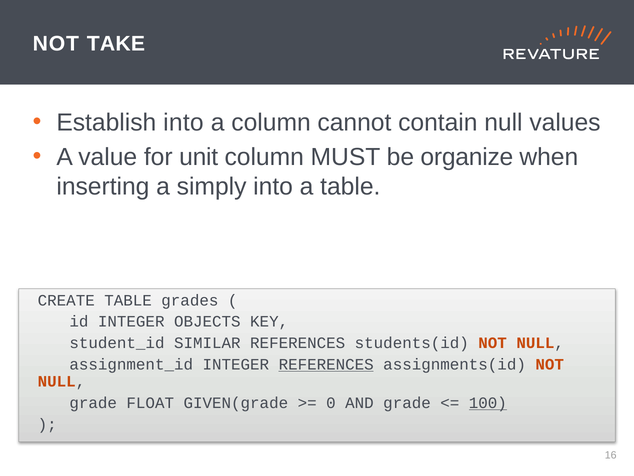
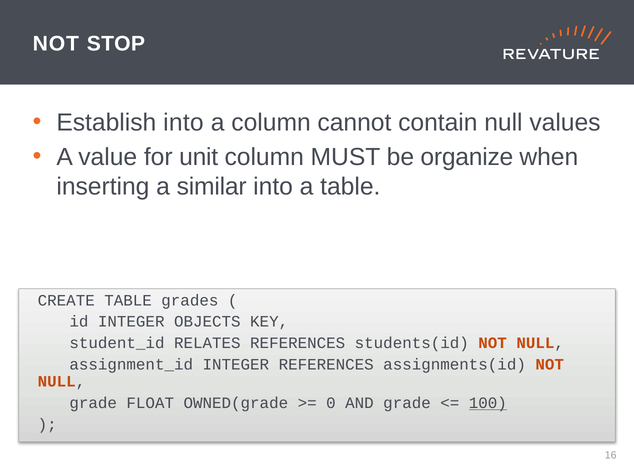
TAKE: TAKE -> STOP
simply: simply -> similar
SIMILAR: SIMILAR -> RELATES
REFERENCES at (326, 364) underline: present -> none
GIVEN(grade: GIVEN(grade -> OWNED(grade
